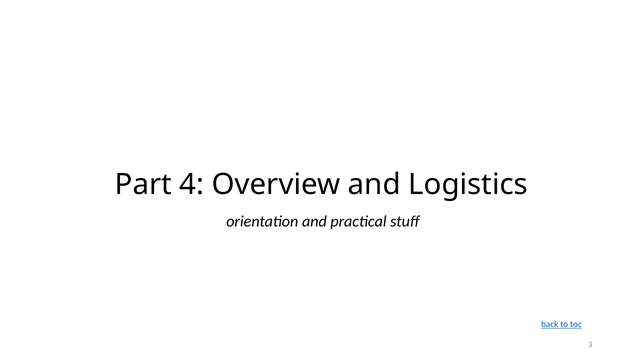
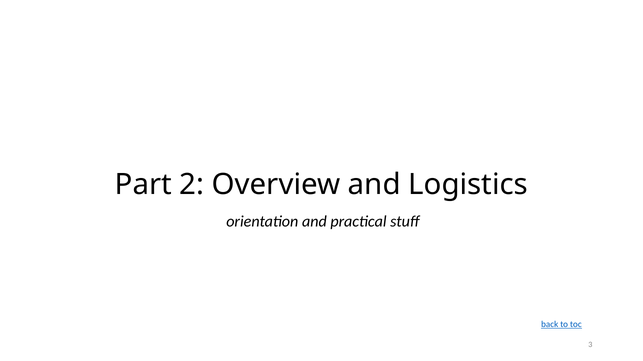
4: 4 -> 2
